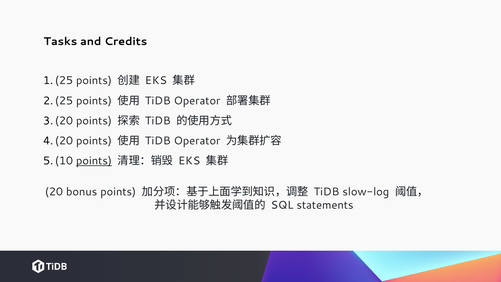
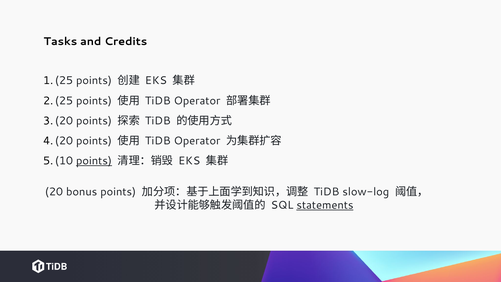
statements underline: none -> present
